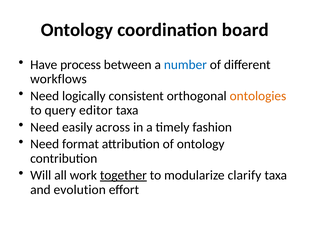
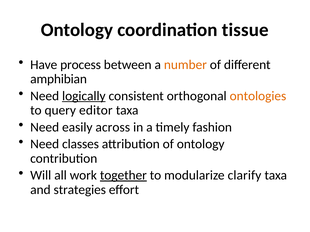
board: board -> tissue
number colour: blue -> orange
workflows: workflows -> amphibian
logically underline: none -> present
format: format -> classes
evolution: evolution -> strategies
